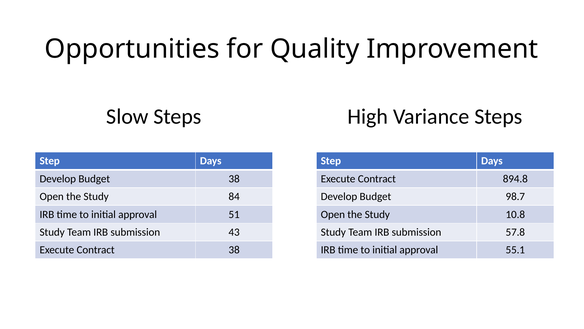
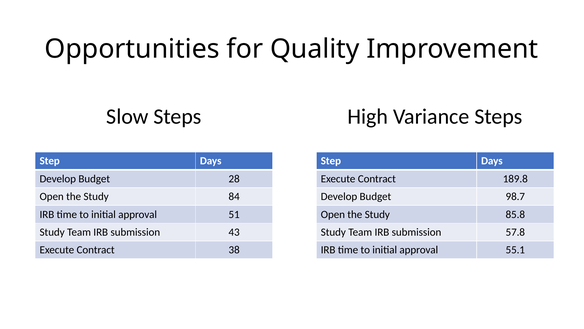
Budget 38: 38 -> 28
894.8: 894.8 -> 189.8
10.8: 10.8 -> 85.8
